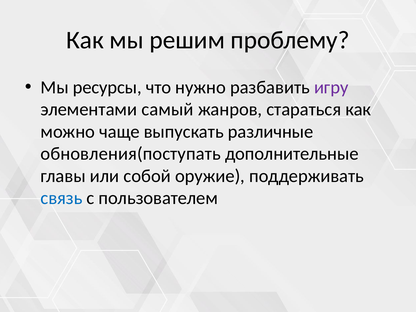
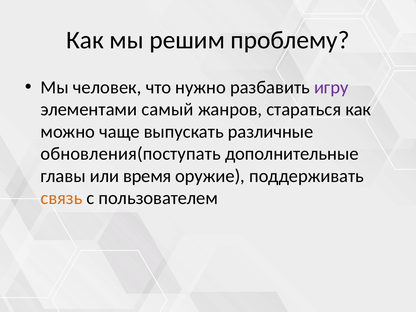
ресурсы: ресурсы -> человек
собой: собой -> время
связь colour: blue -> orange
